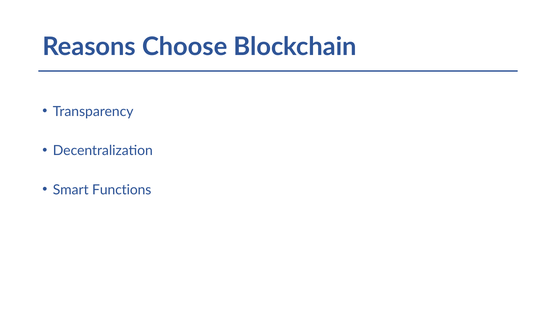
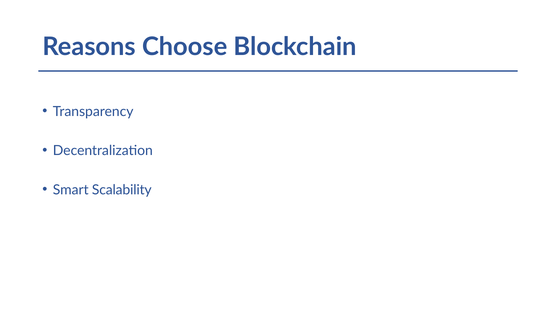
Functions: Functions -> Scalability
